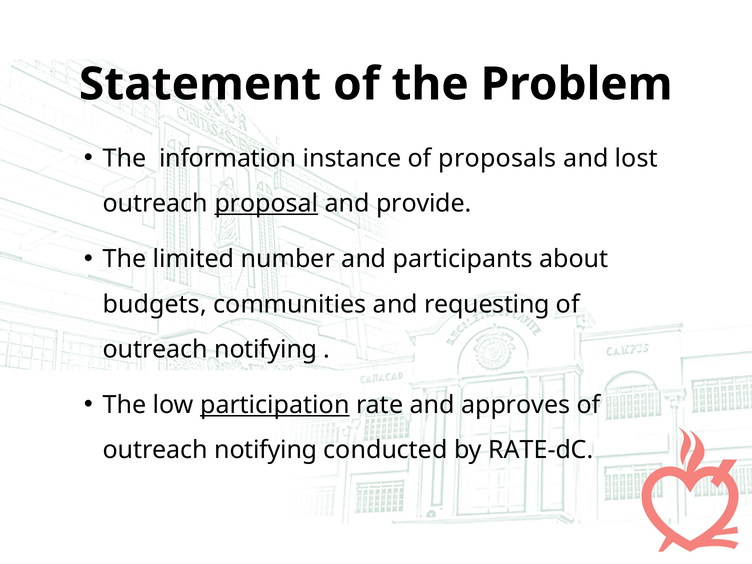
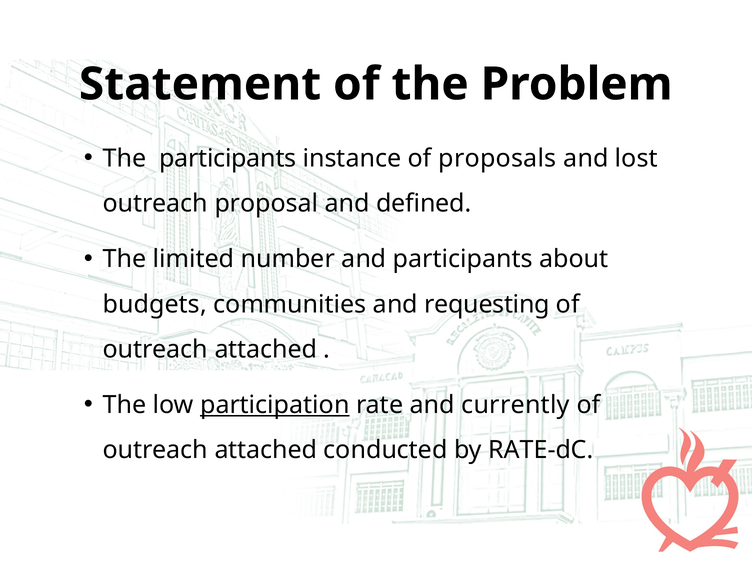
The information: information -> participants
proposal underline: present -> none
provide: provide -> defined
notifying at (266, 349): notifying -> attached
approves: approves -> currently
notifying at (266, 450): notifying -> attached
